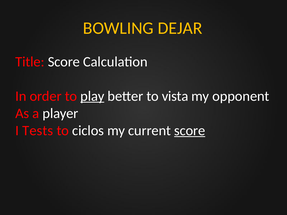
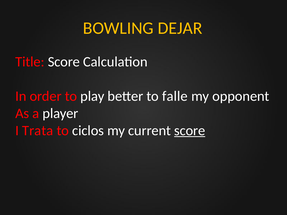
play underline: present -> none
vista: vista -> falle
Tests: Tests -> Trata
